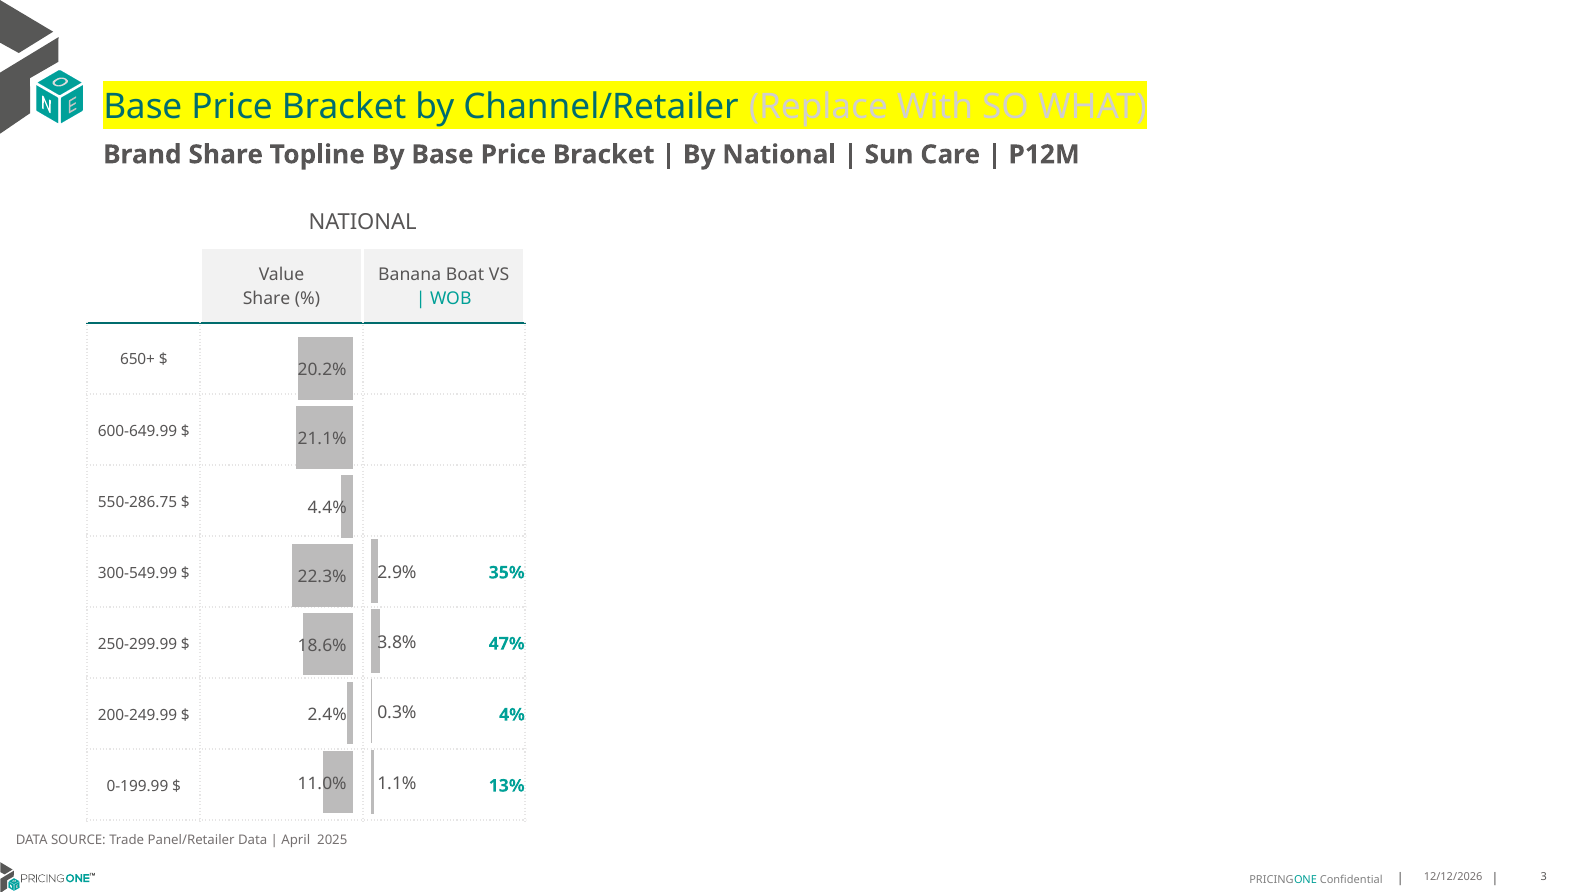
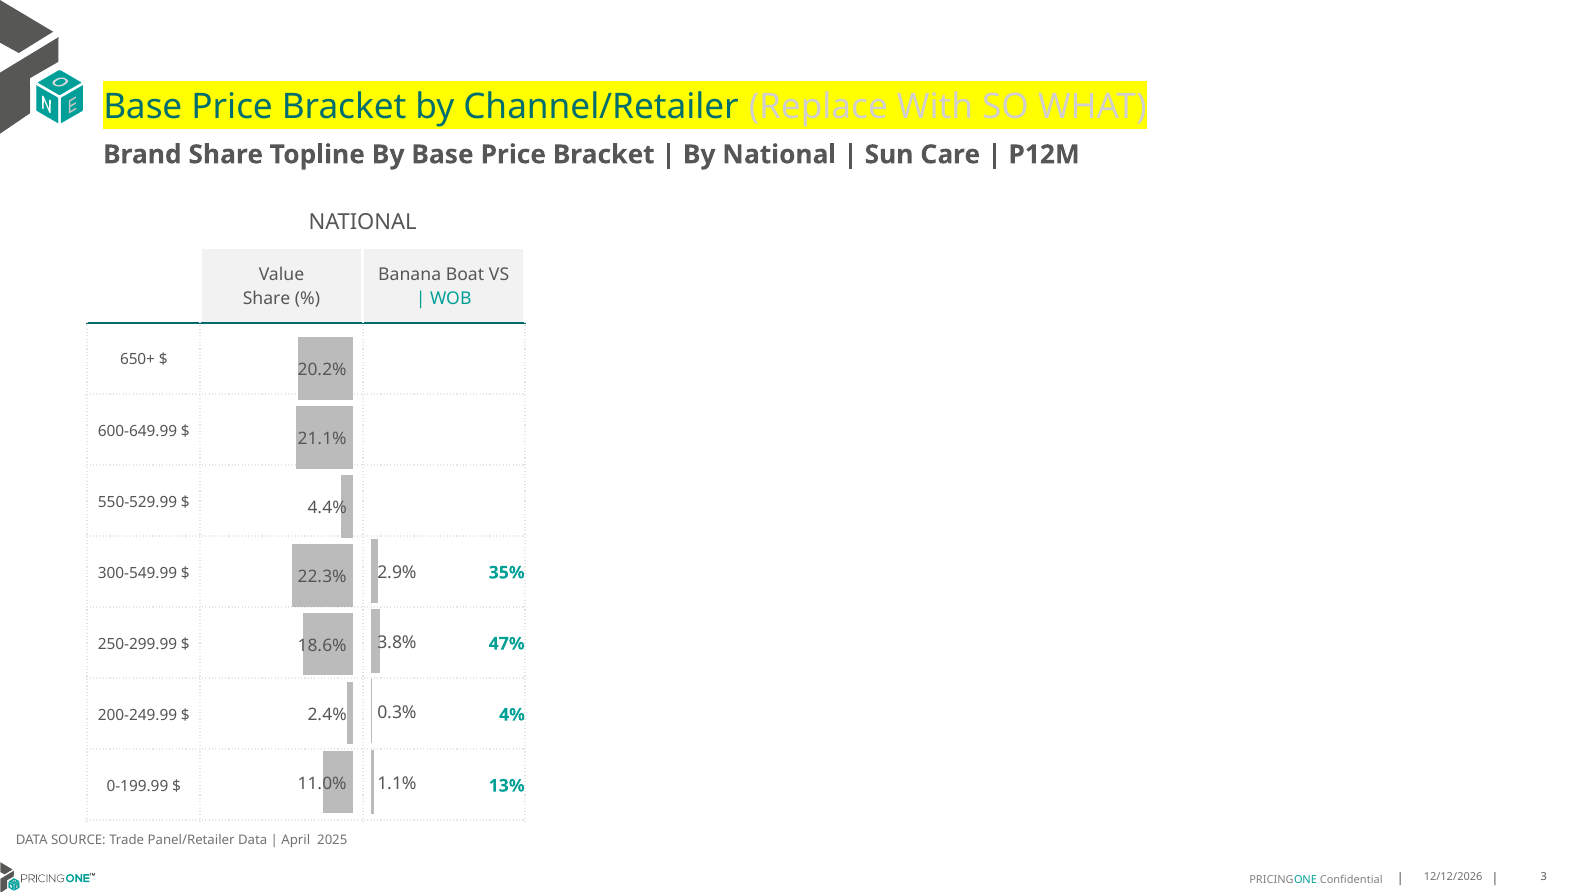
550-286.75: 550-286.75 -> 550-529.99
